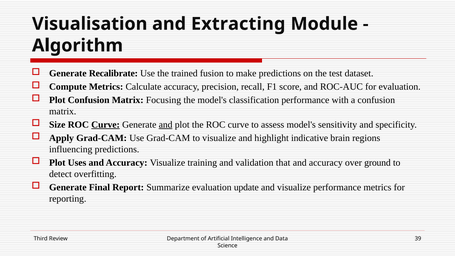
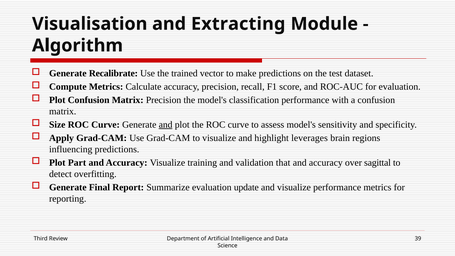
fusion: fusion -> vector
Matrix Focusing: Focusing -> Precision
Curve at (106, 125) underline: present -> none
indicative: indicative -> leverages
Uses: Uses -> Part
ground: ground -> sagittal
